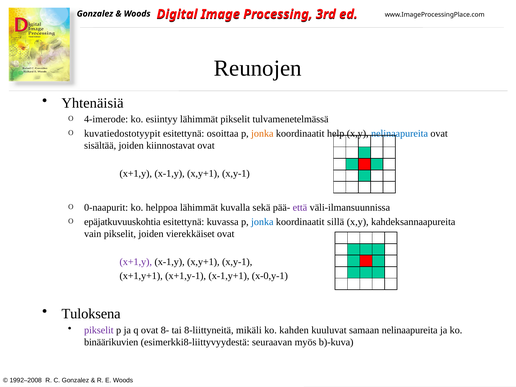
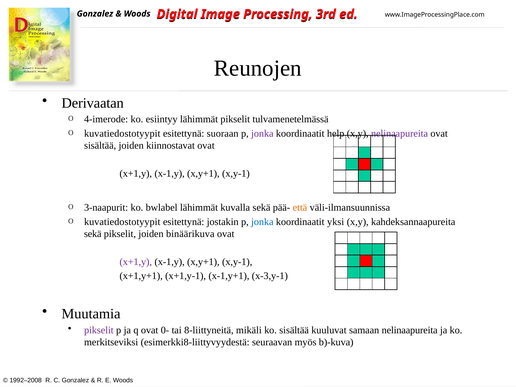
Yhtenäisiä: Yhtenäisiä -> Derivaatan
osoittaa: osoittaa -> suoraan
jonka at (262, 133) colour: orange -> purple
nelinaapureita at (400, 133) colour: blue -> purple
0-naapurit: 0-naapurit -> 3-naapurit
helppoa: helppoa -> bwlabel
että colour: purple -> orange
epäjatkuvuuskohtia at (122, 222): epäjatkuvuuskohtia -> kuvatiedostotyypit
kuvassa: kuvassa -> jostakin
sillä: sillä -> yksi
vain at (93, 234): vain -> sekä
vierekkäiset: vierekkäiset -> binäärikuva
x-0,y-1: x-0,y-1 -> x-3,y-1
Tuloksena: Tuloksena -> Muutamia
8-: 8- -> 0-
ko kahden: kahden -> sisältää
binäärikuvien: binäärikuvien -> merkitseviksi
